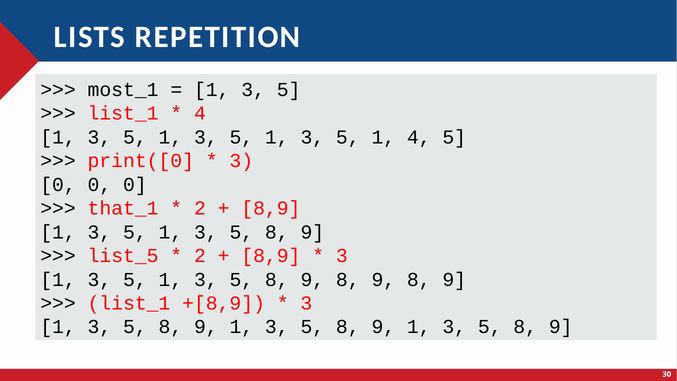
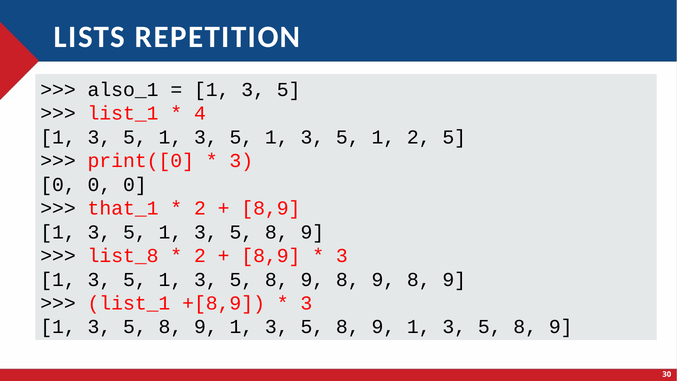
most_1: most_1 -> also_1
1 4: 4 -> 2
list_5: list_5 -> list_8
